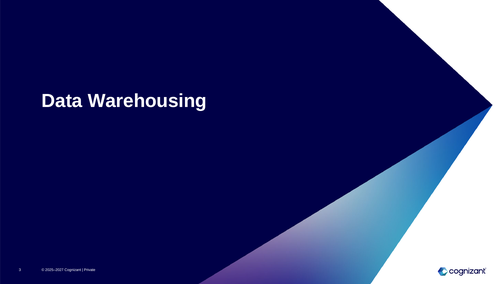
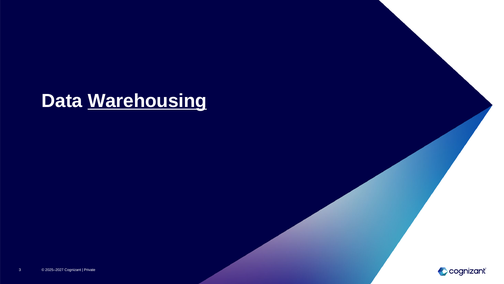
Warehousing underline: none -> present
